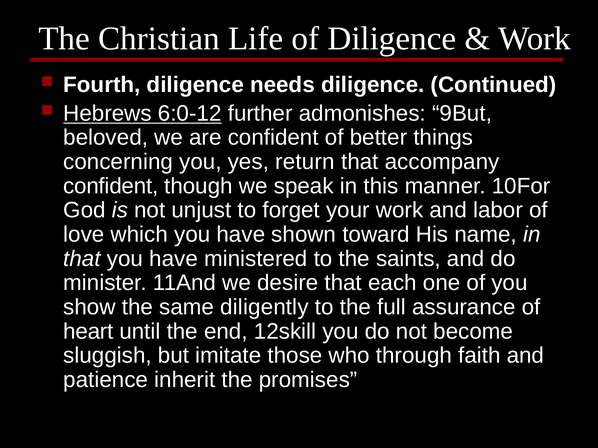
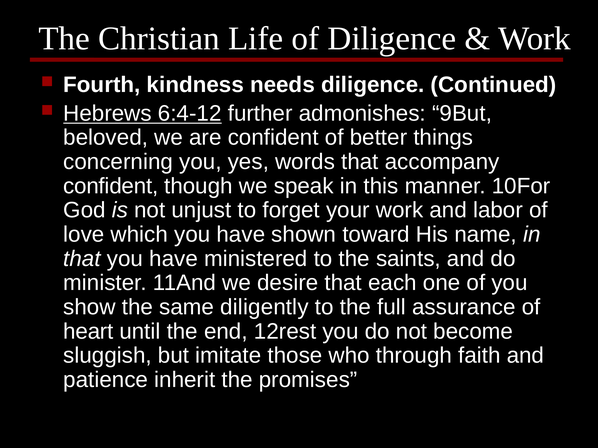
Fourth diligence: diligence -> kindness
6:0-12: 6:0-12 -> 6:4-12
return: return -> words
12skill: 12skill -> 12rest
